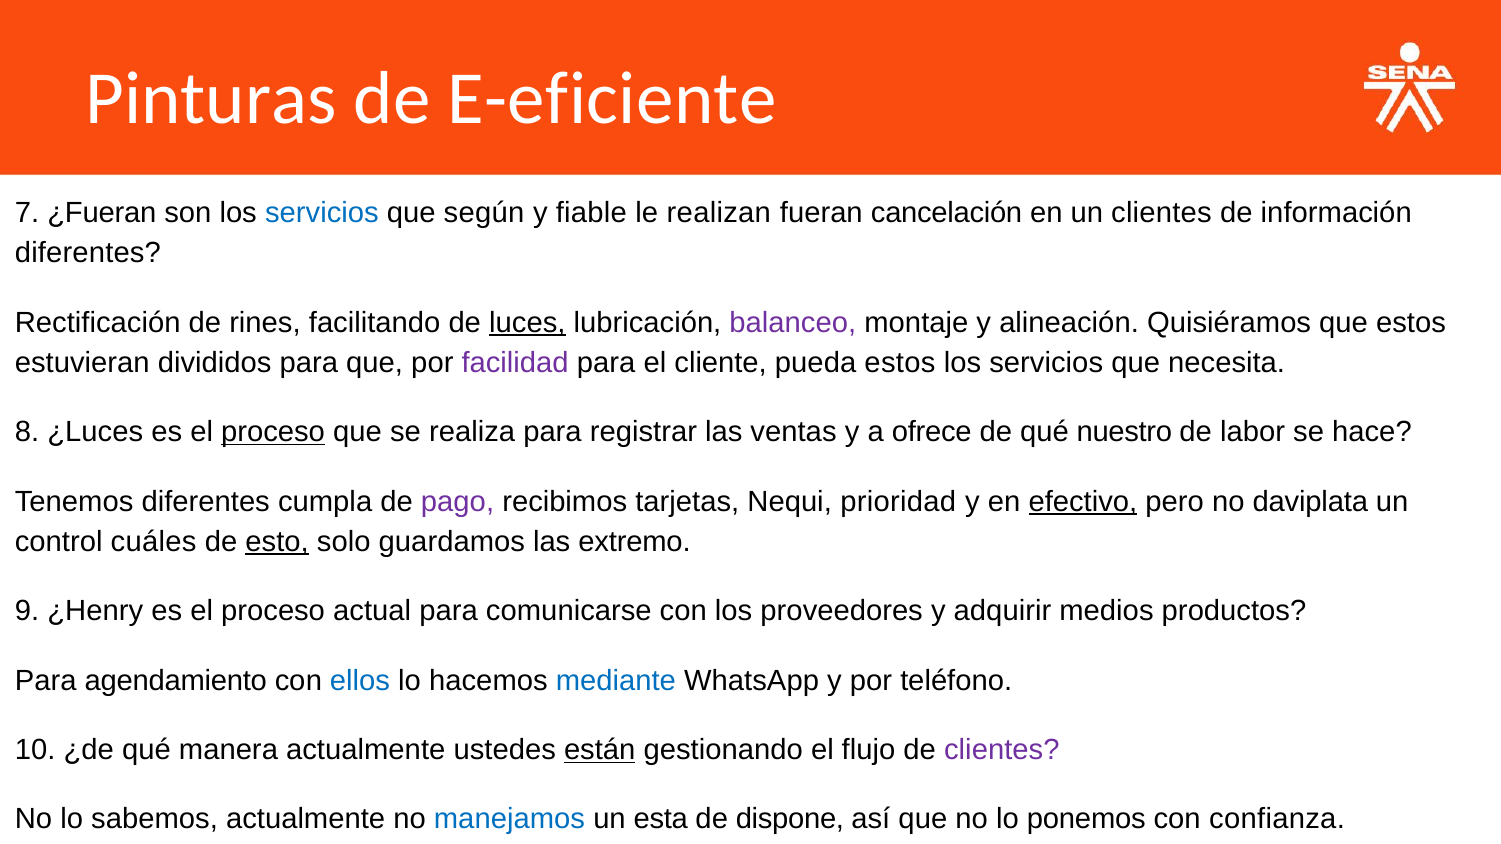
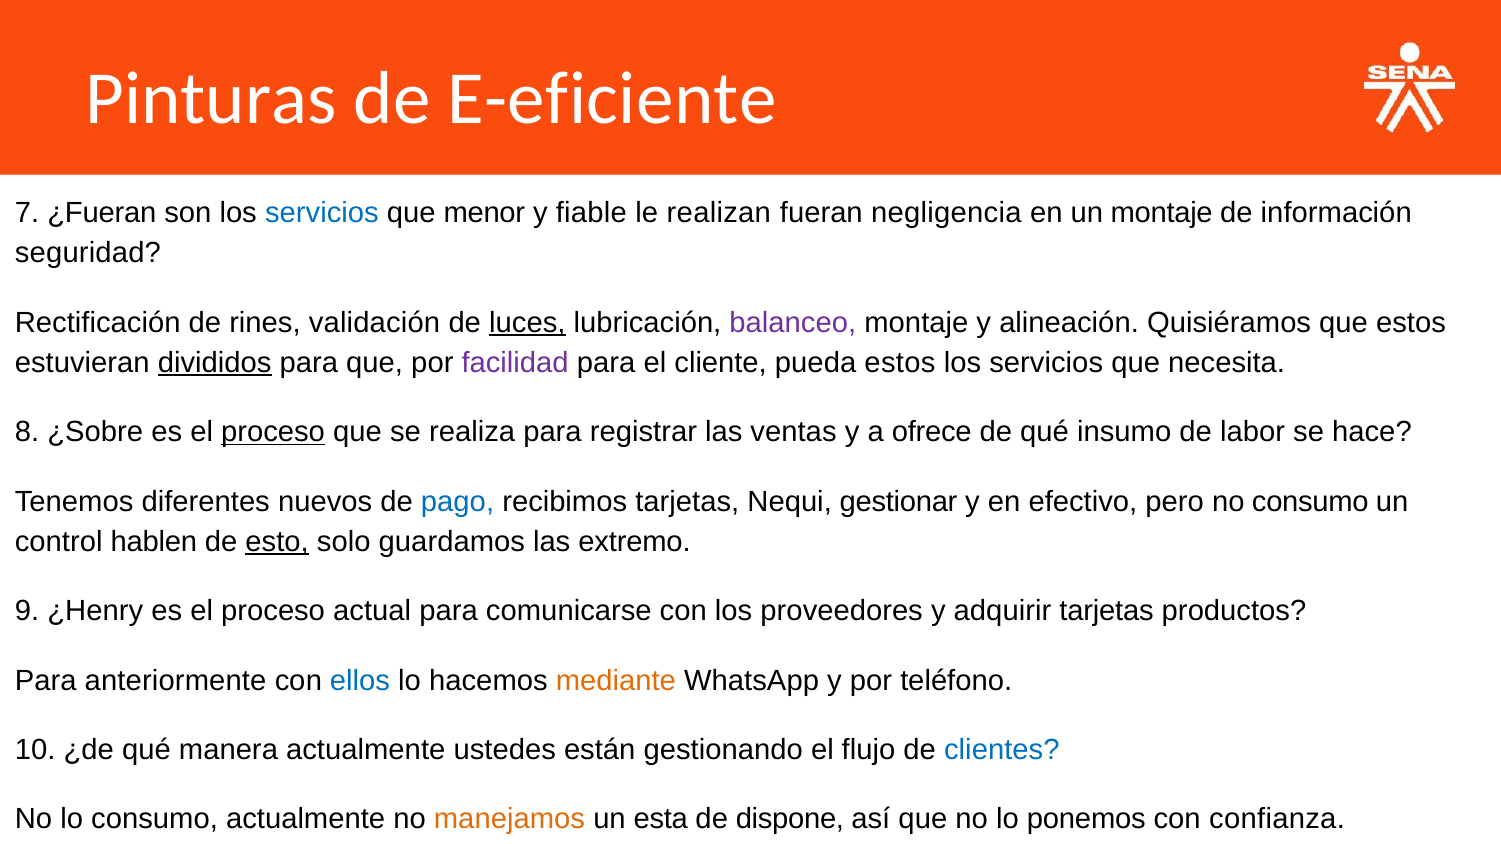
según: según -> menor
cancelación: cancelación -> negligencia
un clientes: clientes -> montaje
diferentes at (88, 253): diferentes -> seguridad
facilitando: facilitando -> validación
divididos underline: none -> present
¿Luces: ¿Luces -> ¿Sobre
nuestro: nuestro -> insumo
cumpla: cumpla -> nuevos
pago colour: purple -> blue
prioridad: prioridad -> gestionar
efectivo underline: present -> none
no daviplata: daviplata -> consumo
cuáles: cuáles -> hablen
adquirir medios: medios -> tarjetas
agendamiento: agendamiento -> anteriormente
mediante colour: blue -> orange
están underline: present -> none
clientes at (1002, 750) colour: purple -> blue
lo sabemos: sabemos -> consumo
manejamos colour: blue -> orange
